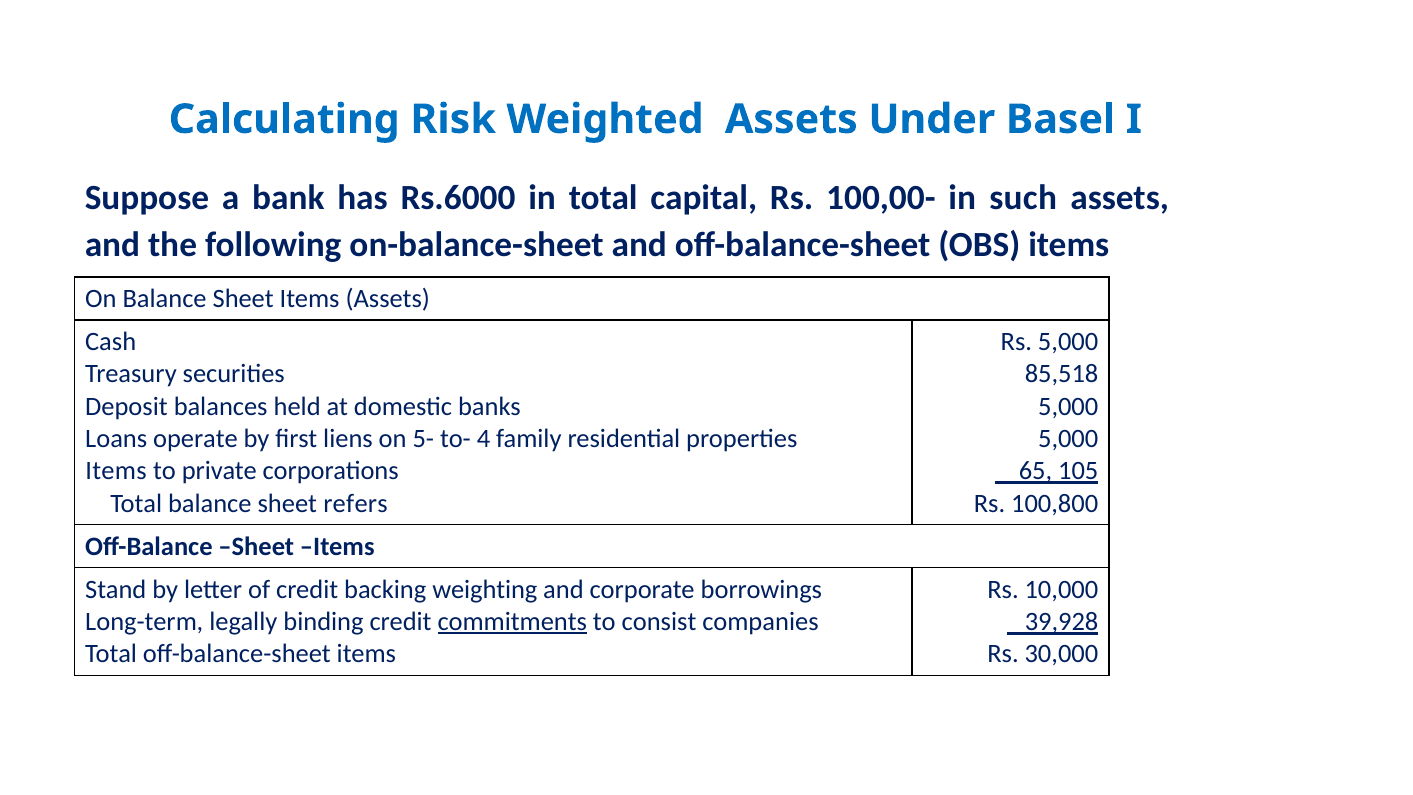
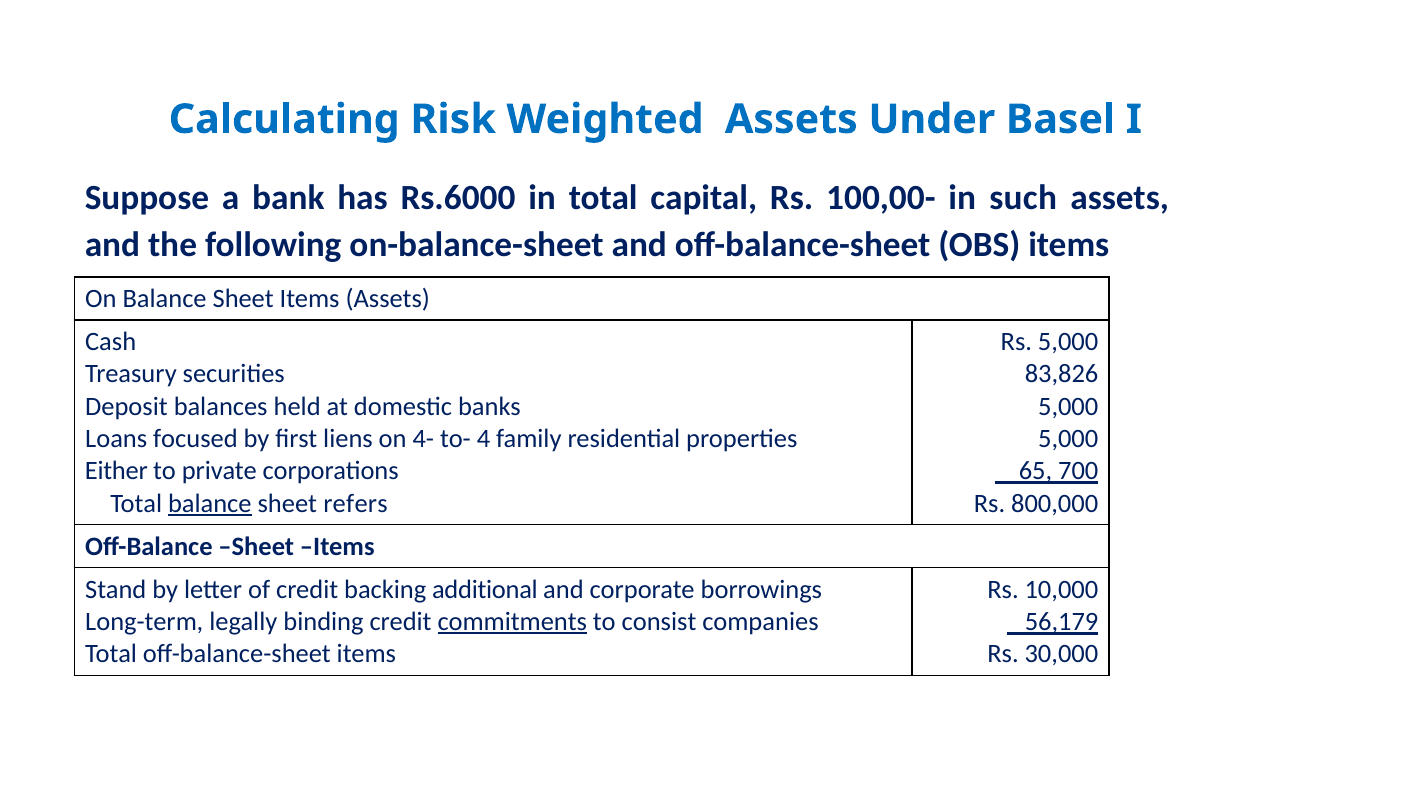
85,518: 85,518 -> 83,826
operate: operate -> focused
5-: 5- -> 4-
Items at (116, 471): Items -> Either
105: 105 -> 700
balance at (210, 503) underline: none -> present
100,800: 100,800 -> 800,000
weighting: weighting -> additional
39,928: 39,928 -> 56,179
